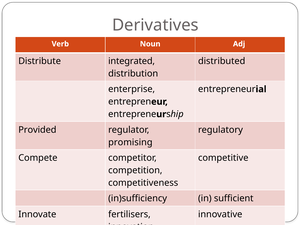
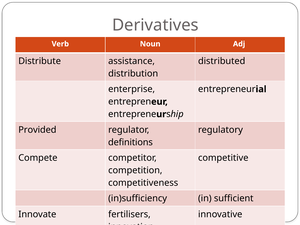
Distribute integrated: integrated -> assistance
promising: promising -> definitions
